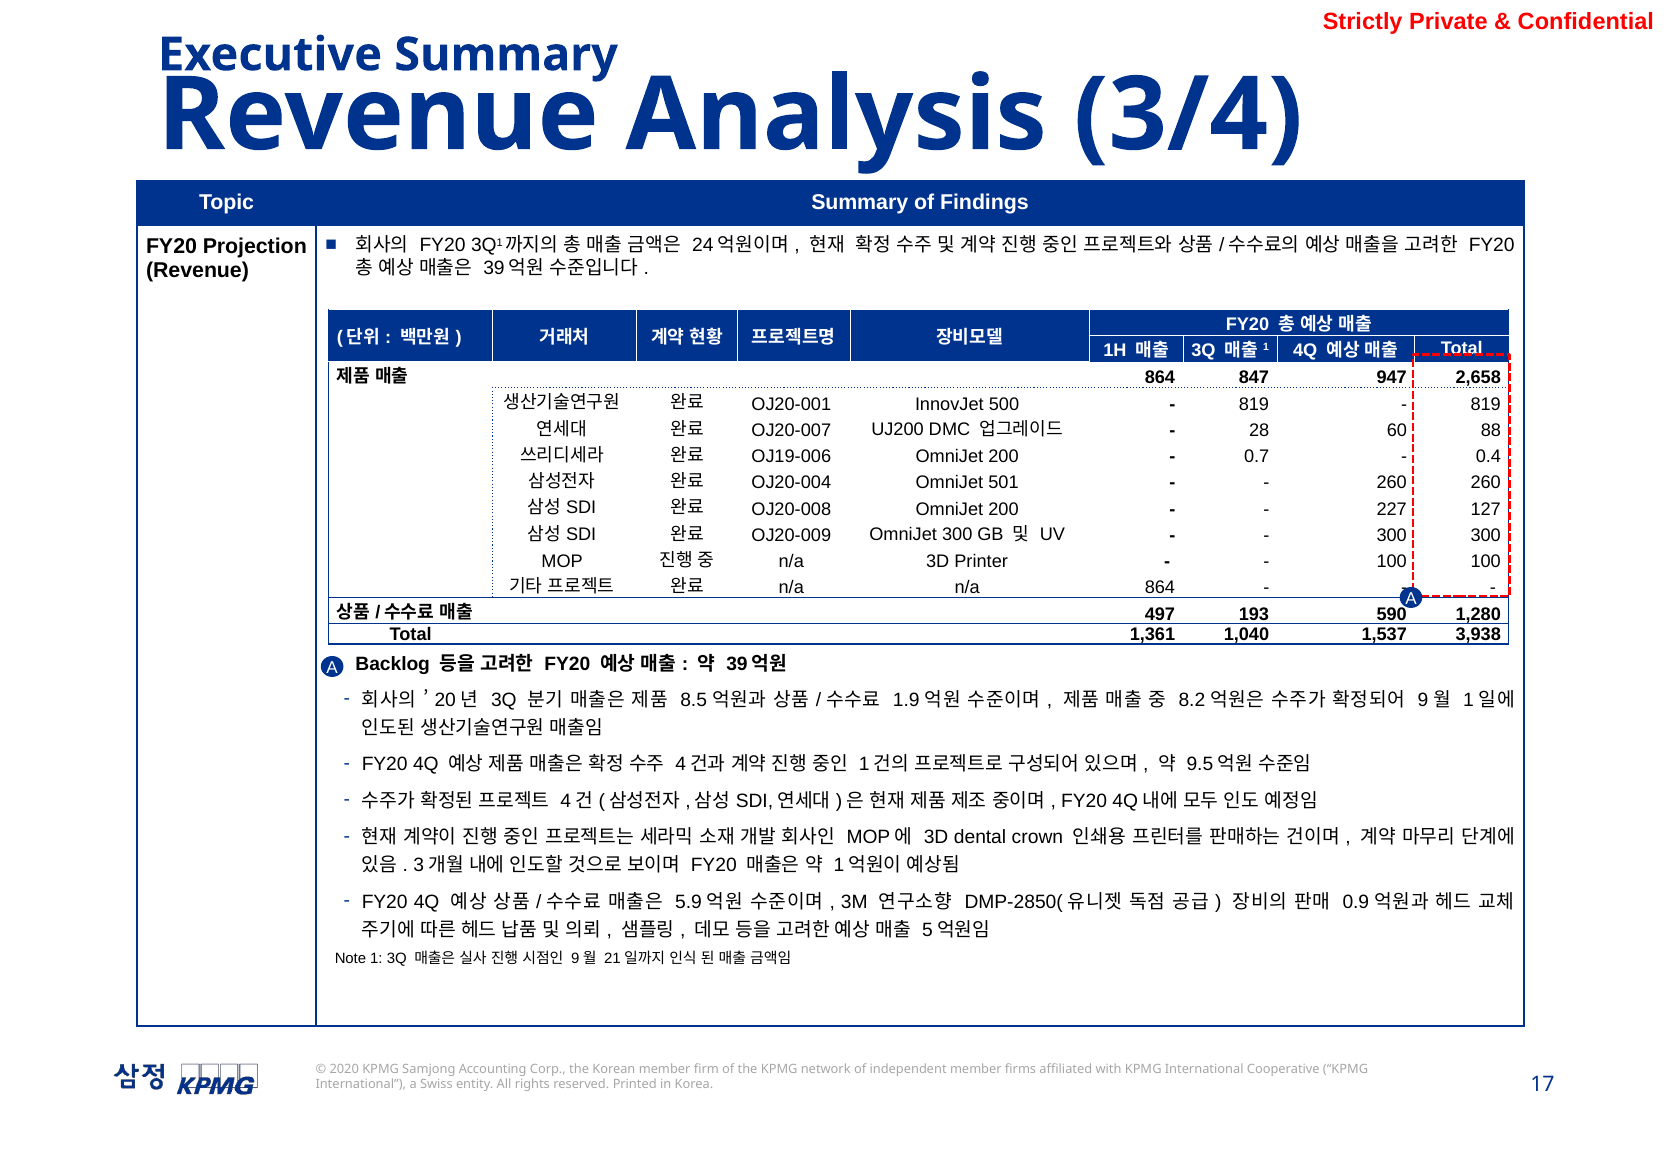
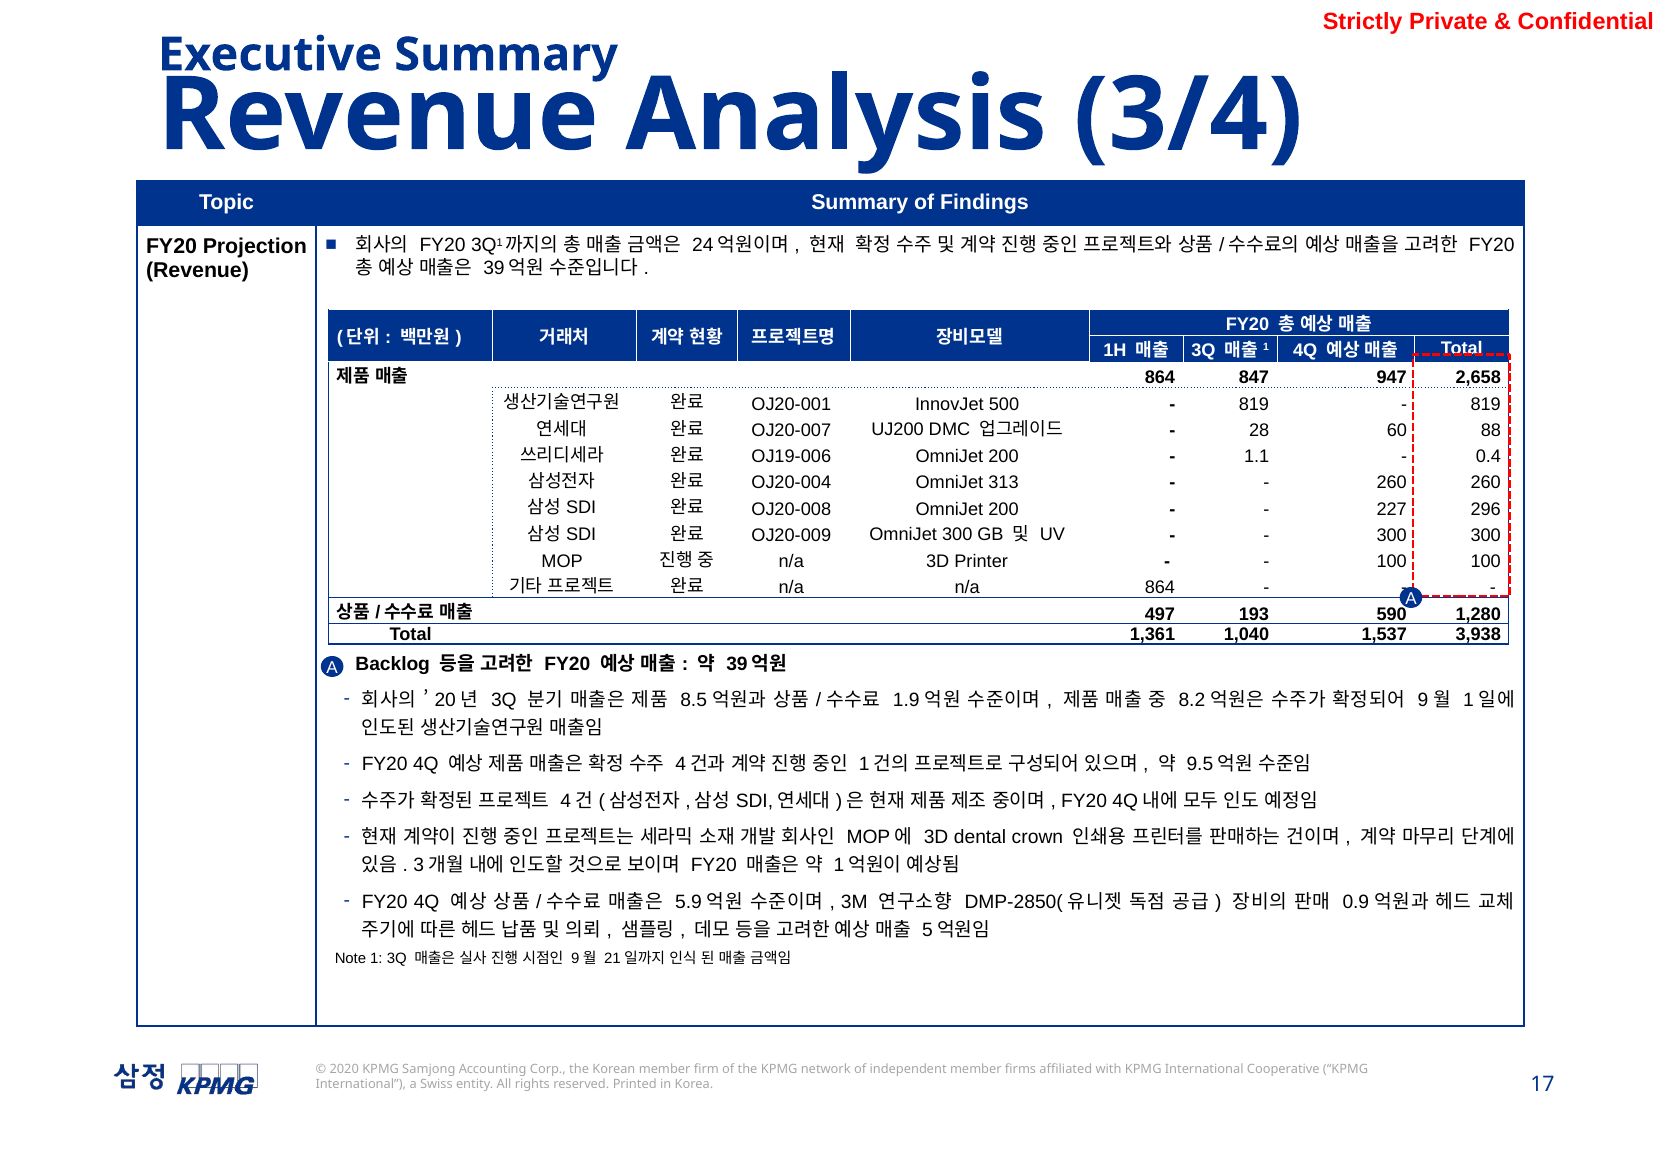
0.7: 0.7 -> 1.1
501: 501 -> 313
127: 127 -> 296
